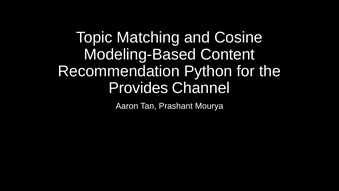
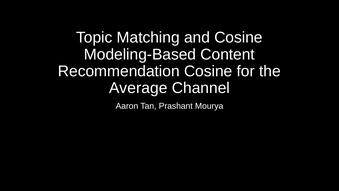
Recommendation Python: Python -> Cosine
Provides: Provides -> Average
